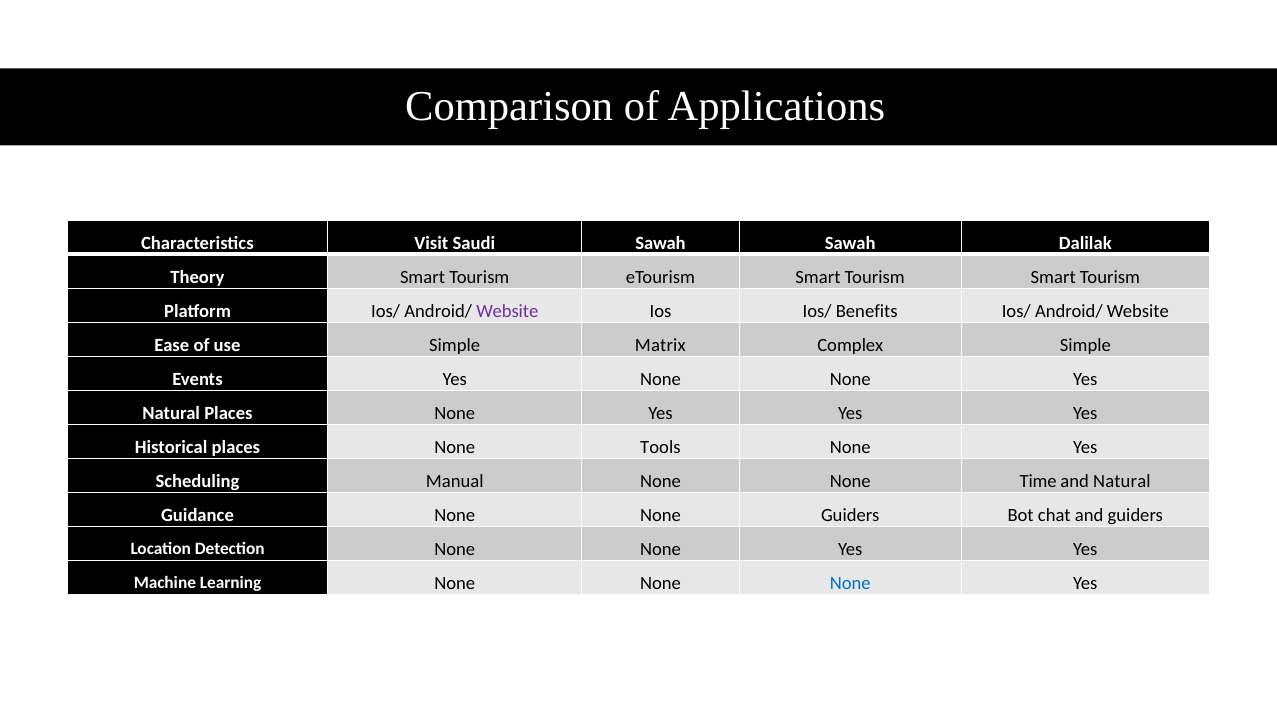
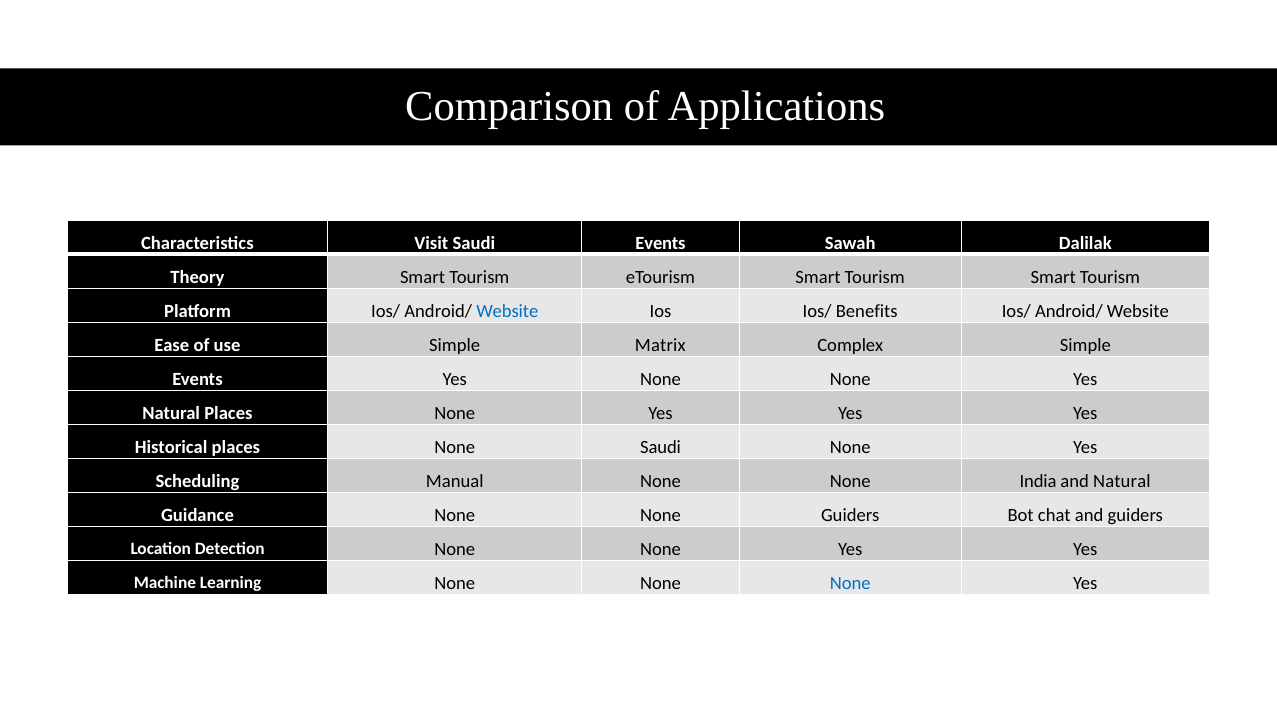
Saudi Sawah: Sawah -> Events
Website at (507, 311) colour: purple -> blue
None Tools: Tools -> Saudi
Time: Time -> India
